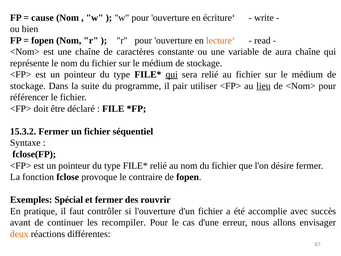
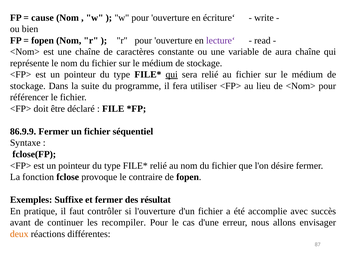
lecture‘ colour: orange -> purple
pair: pair -> fera
lieu underline: present -> none
15.3.2: 15.3.2 -> 86.9.9
Spécial: Spécial -> Suffixe
rouvrir: rouvrir -> résultat
